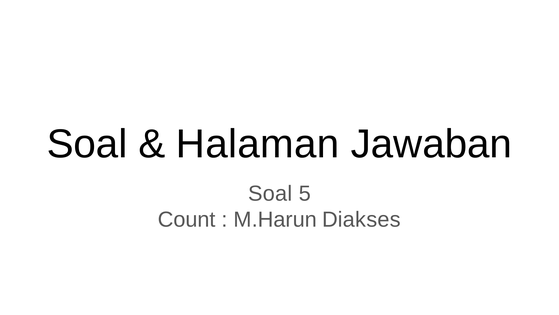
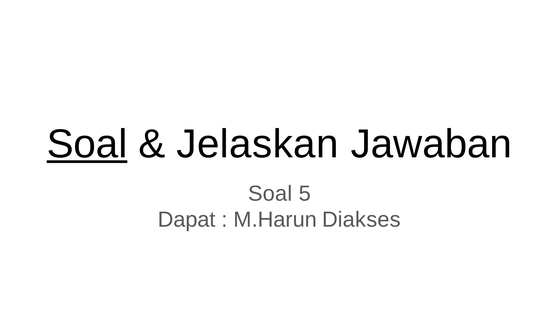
Soal at (87, 144) underline: none -> present
Halaman: Halaman -> Jelaskan
Count: Count -> Dapat
